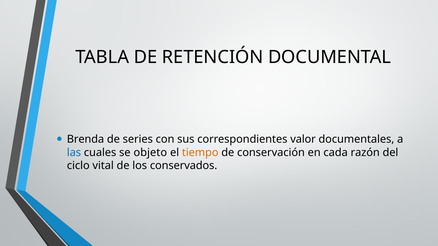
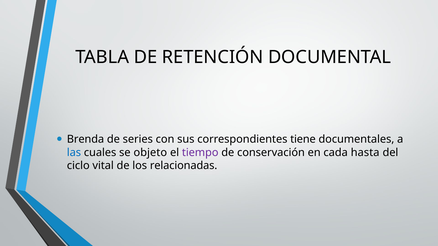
valor: valor -> tiene
tiempo colour: orange -> purple
razón: razón -> hasta
conservados: conservados -> relacionadas
